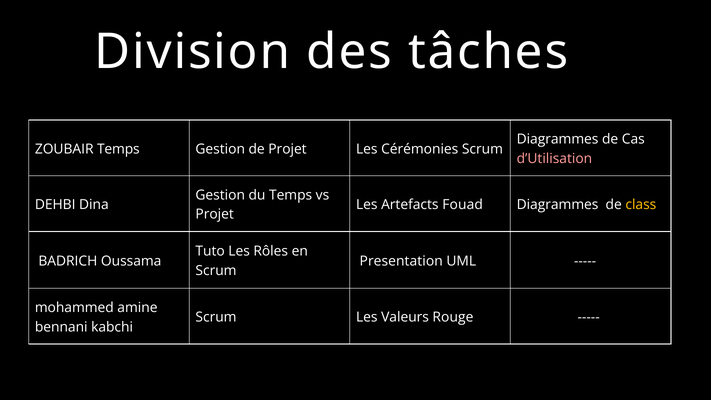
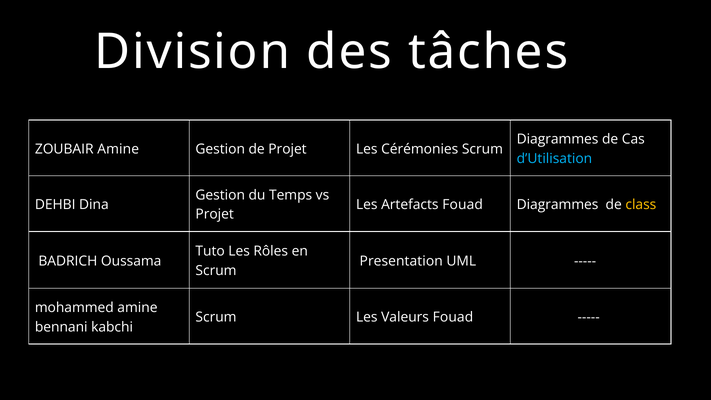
ZOUBAIR Temps: Temps -> Amine
d’Utilisation colour: pink -> light blue
Valeurs Rouge: Rouge -> Fouad
